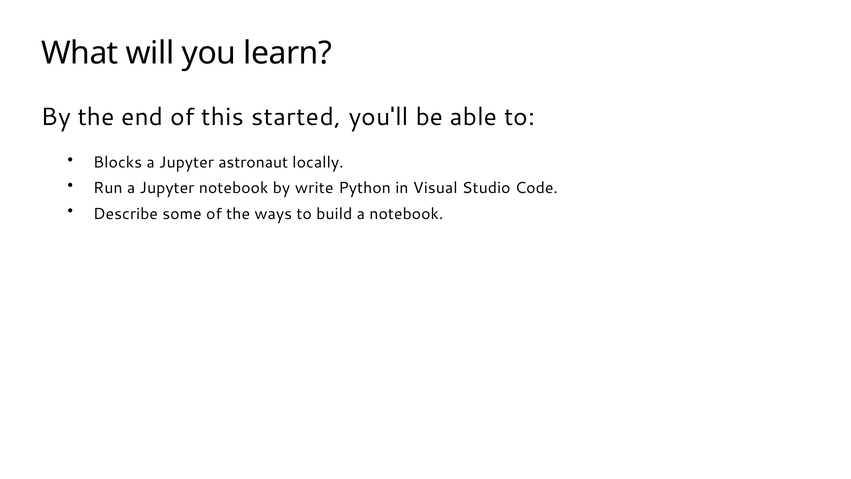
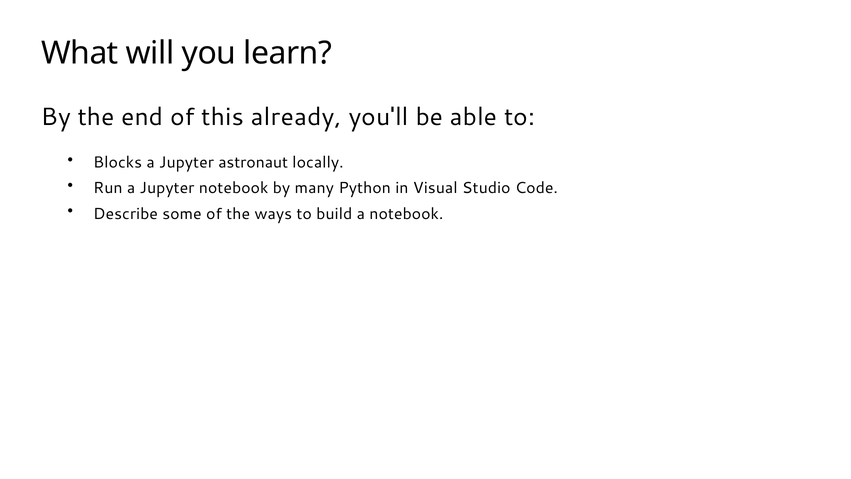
started: started -> already
write: write -> many
